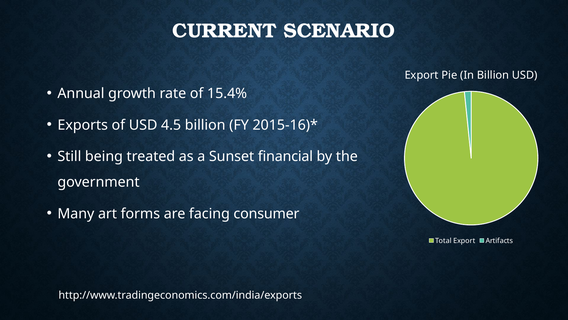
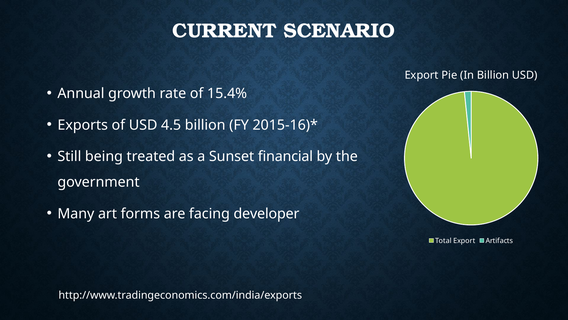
consumer: consumer -> developer
